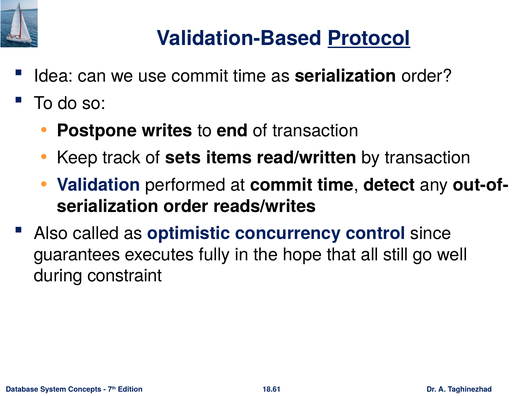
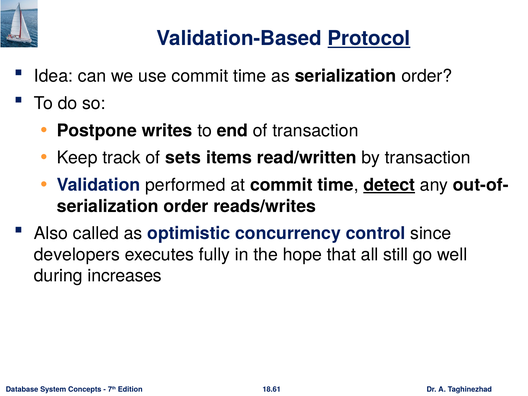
detect underline: none -> present
guarantees: guarantees -> developers
constraint: constraint -> increases
